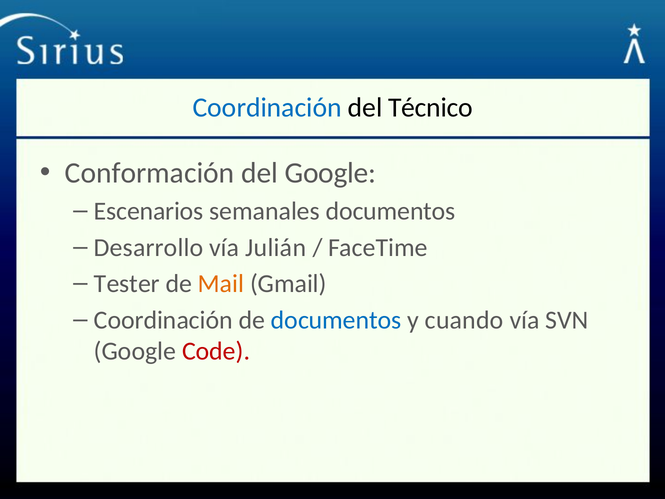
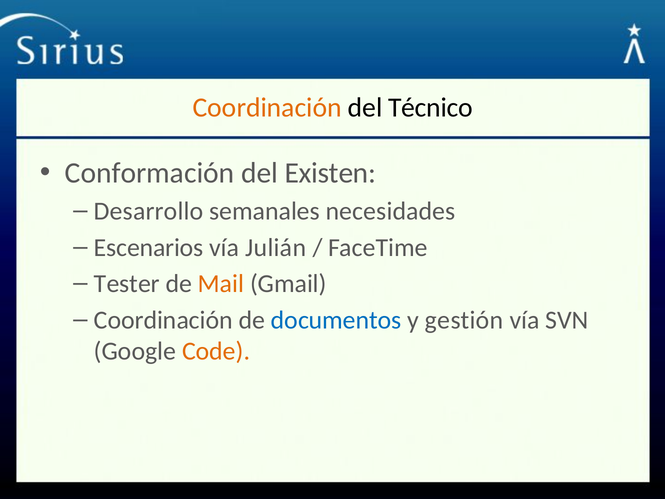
Coordinación at (267, 108) colour: blue -> orange
del Google: Google -> Existen
Escenarios: Escenarios -> Desarrollo
semanales documentos: documentos -> necesidades
Desarrollo: Desarrollo -> Escenarios
cuando: cuando -> gestión
Code colour: red -> orange
